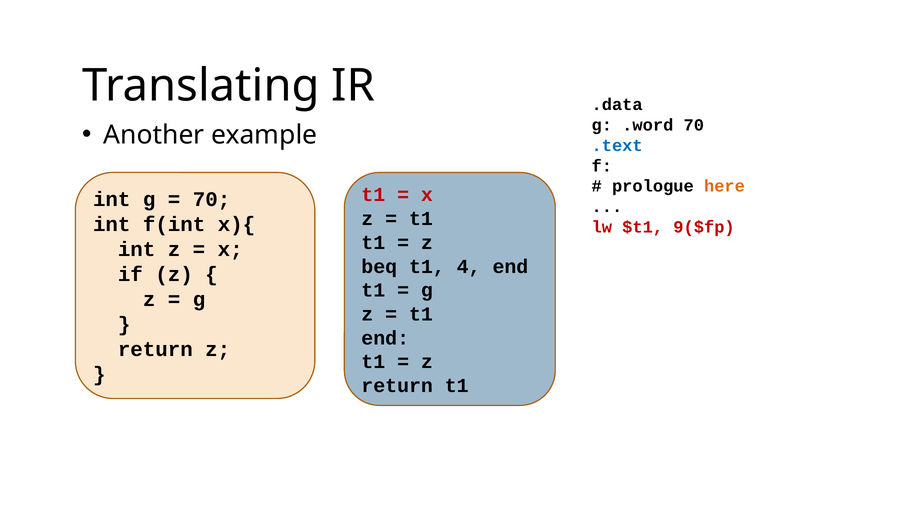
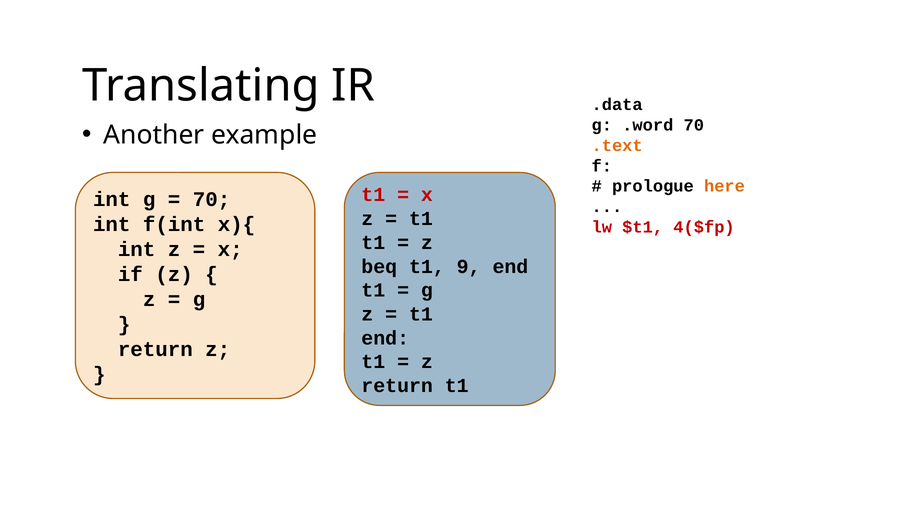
.text colour: blue -> orange
9($fp: 9($fp -> 4($fp
4: 4 -> 9
